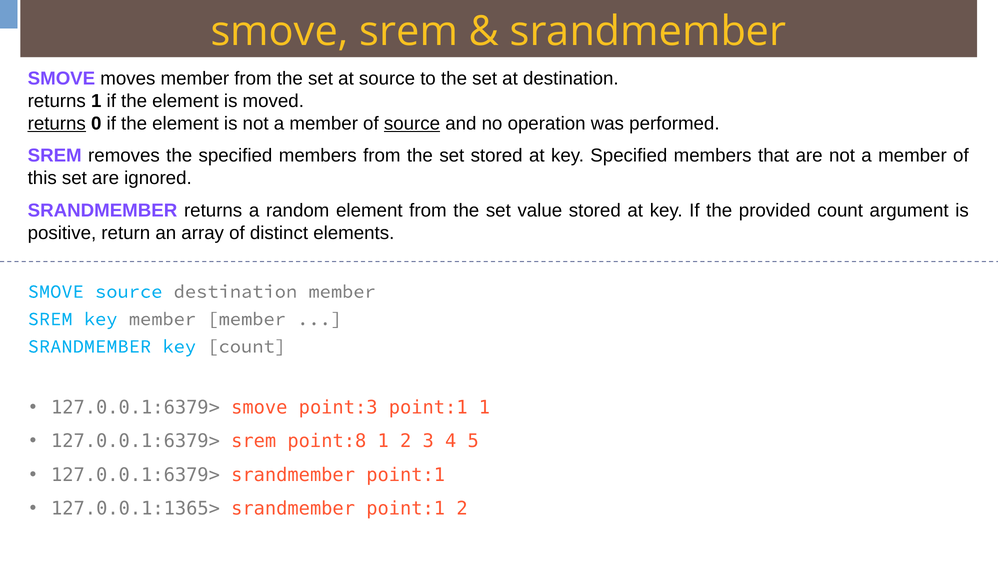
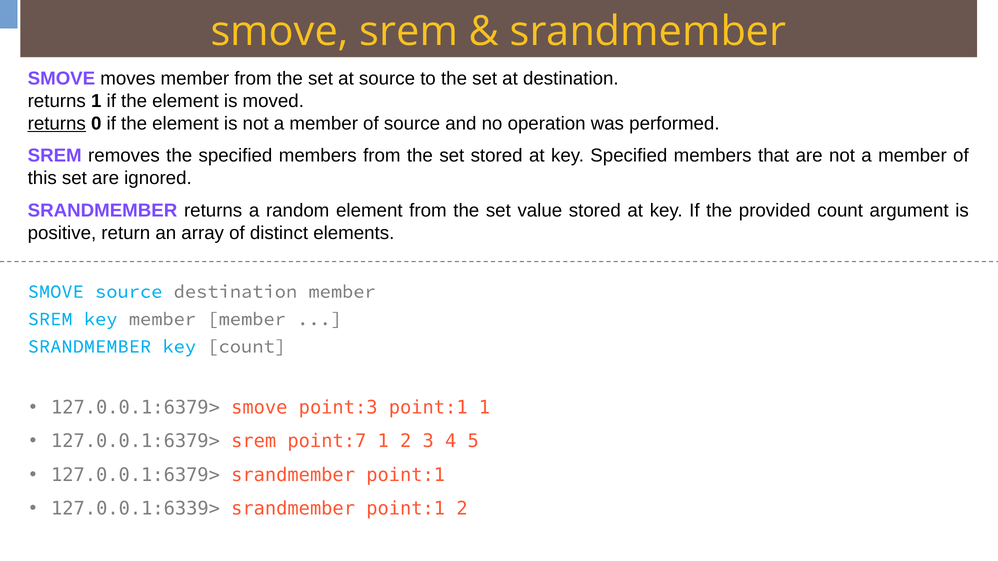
source at (412, 123) underline: present -> none
point:8: point:8 -> point:7
127.0.0.1:1365>: 127.0.0.1:1365> -> 127.0.0.1:6339>
